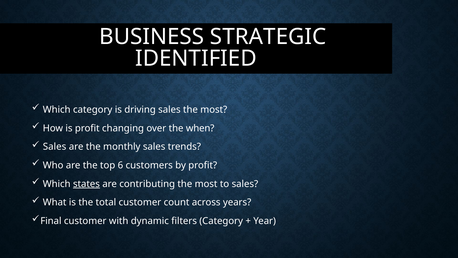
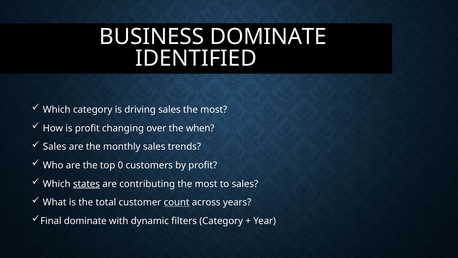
BUSINESS STRATEGIC: STRATEGIC -> DOMINATE
6: 6 -> 0
count underline: none -> present
Final customer: customer -> dominate
